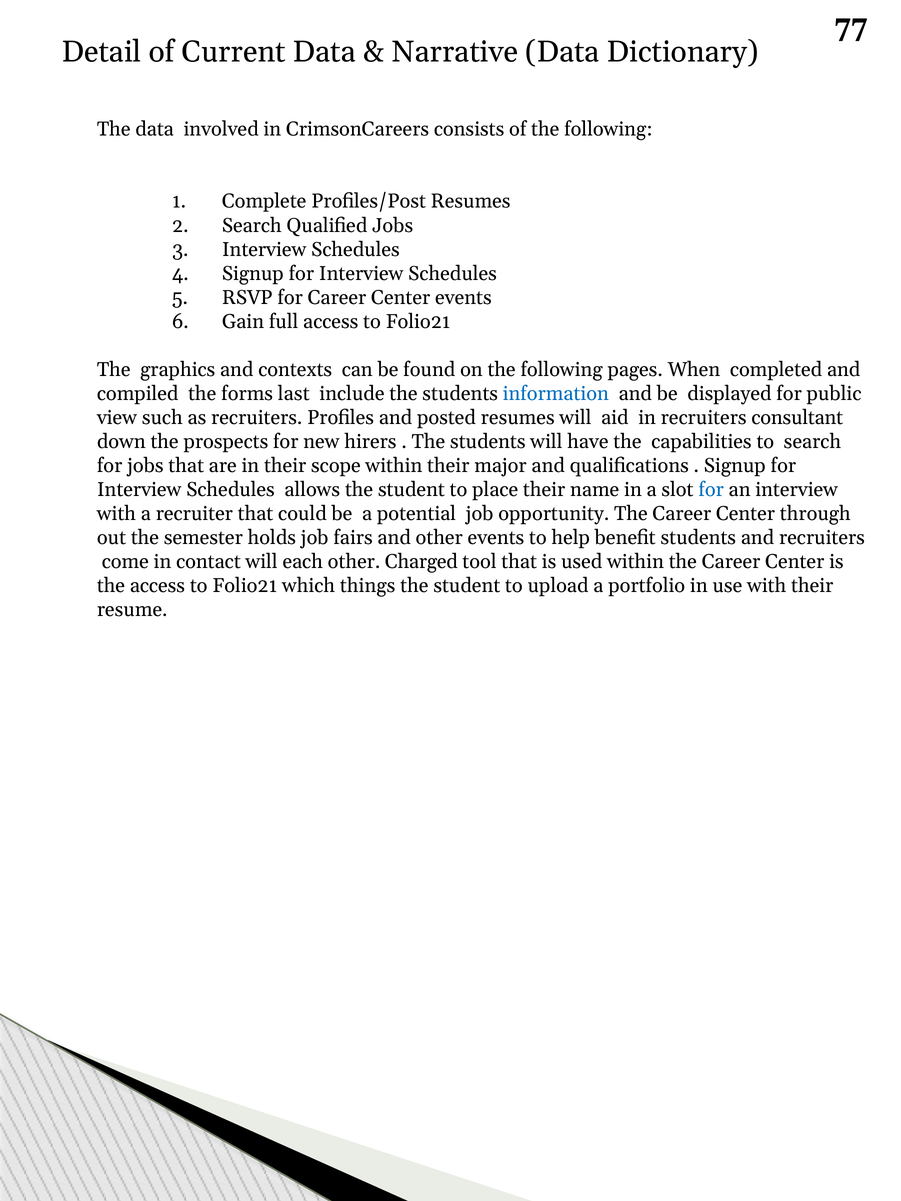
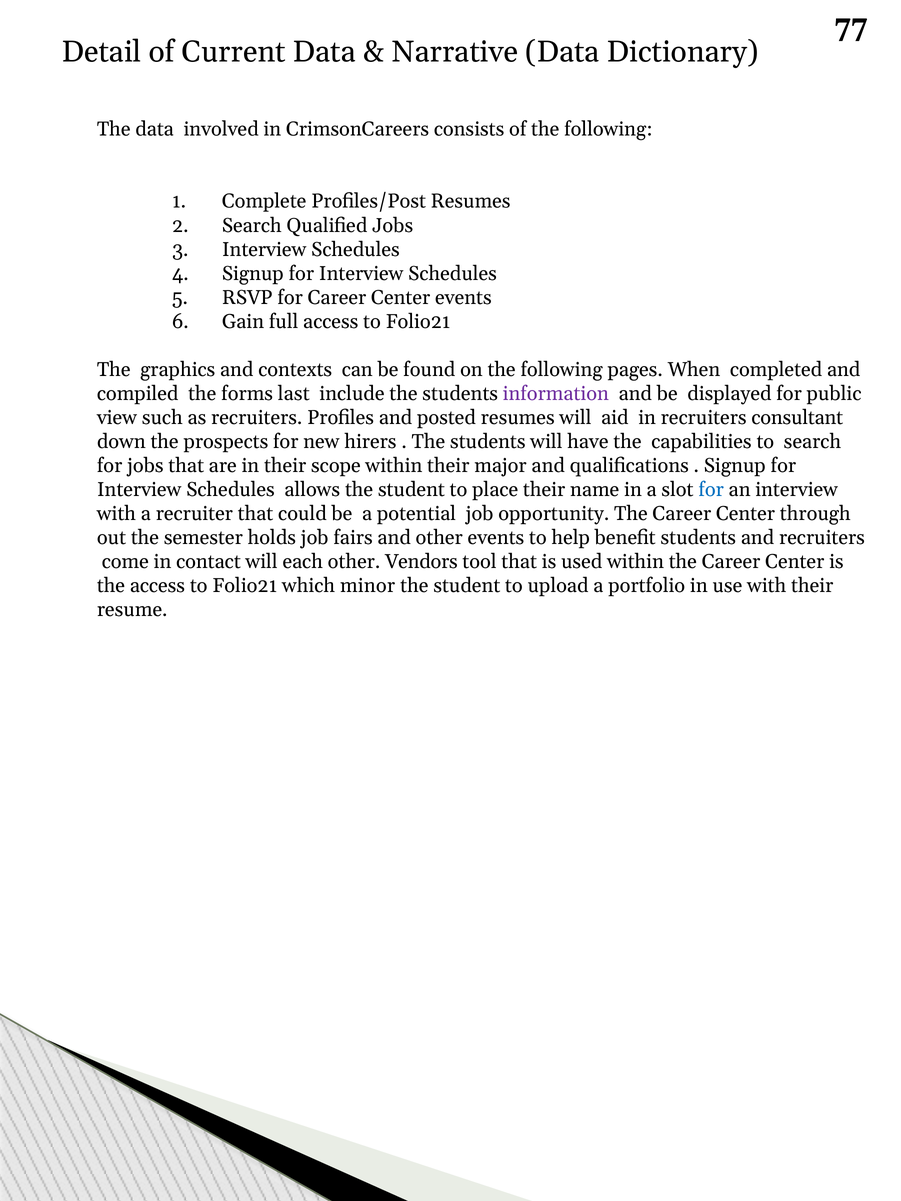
information colour: blue -> purple
Charged: Charged -> Vendors
things: things -> minor
